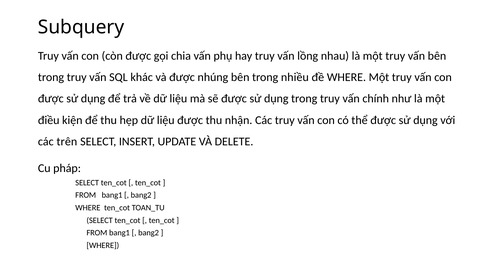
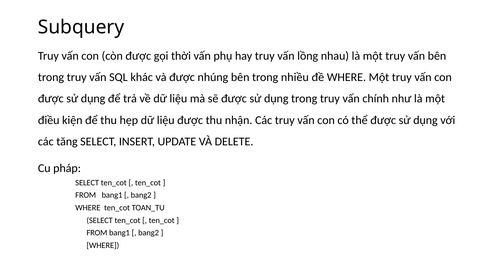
chia: chia -> thời
trên: trên -> tăng
